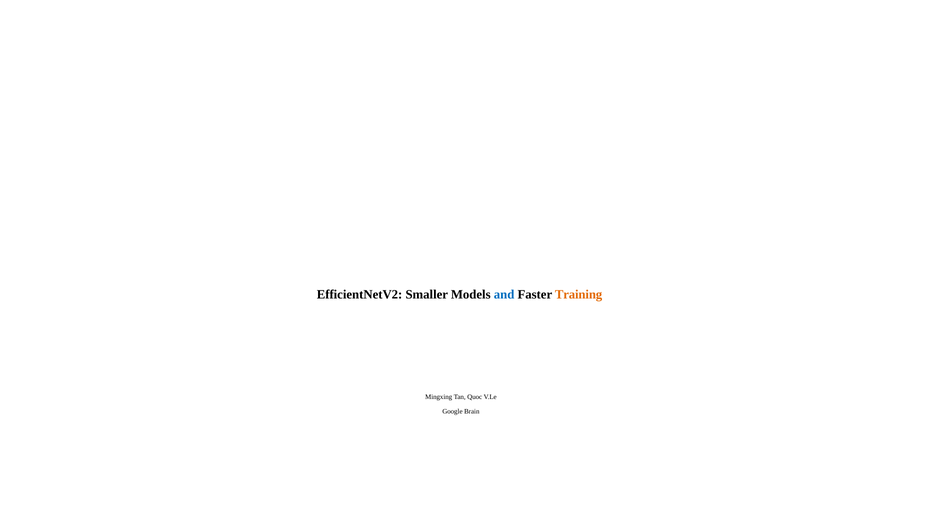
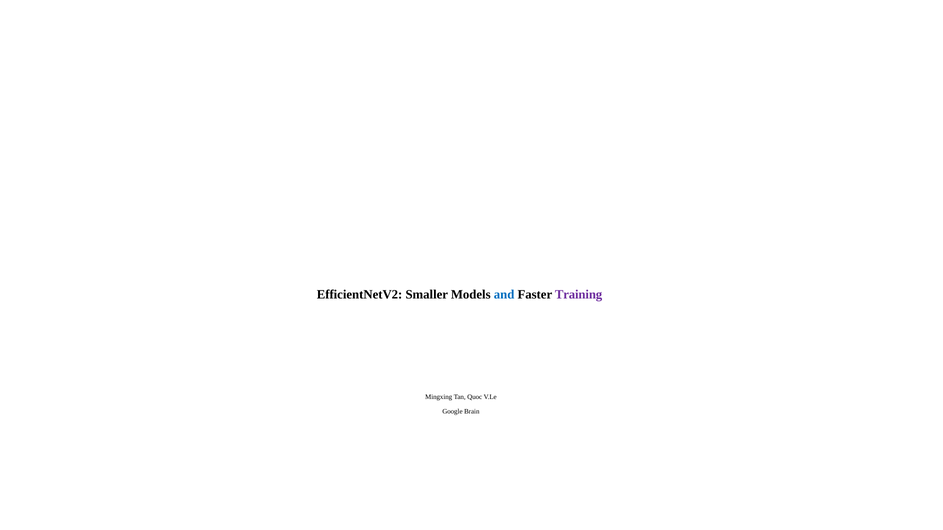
Training colour: orange -> purple
